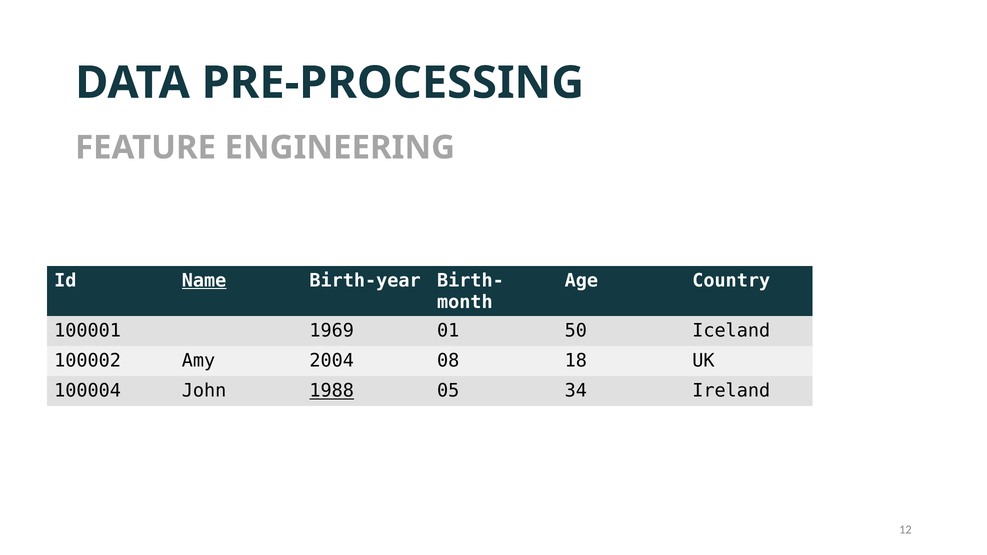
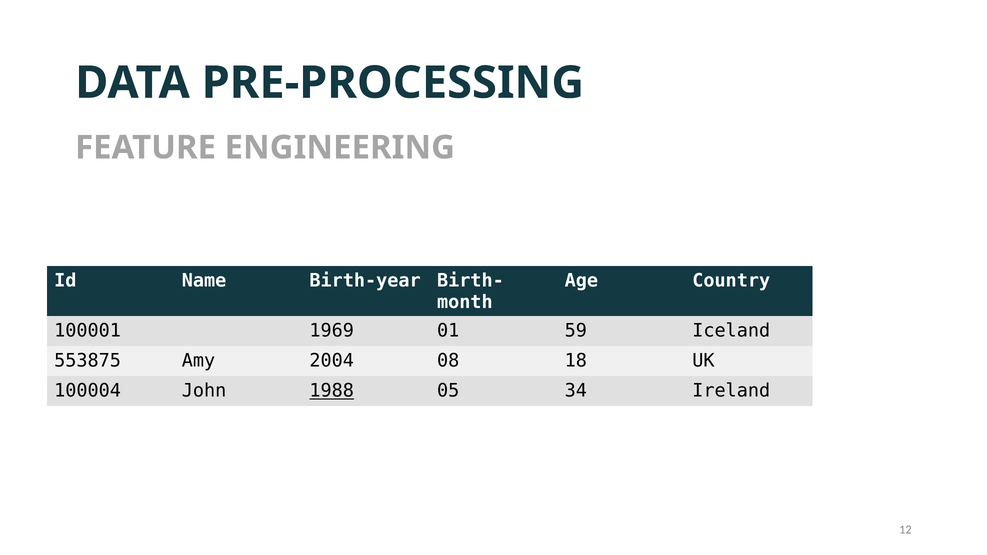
Name underline: present -> none
50: 50 -> 59
100002: 100002 -> 553875
